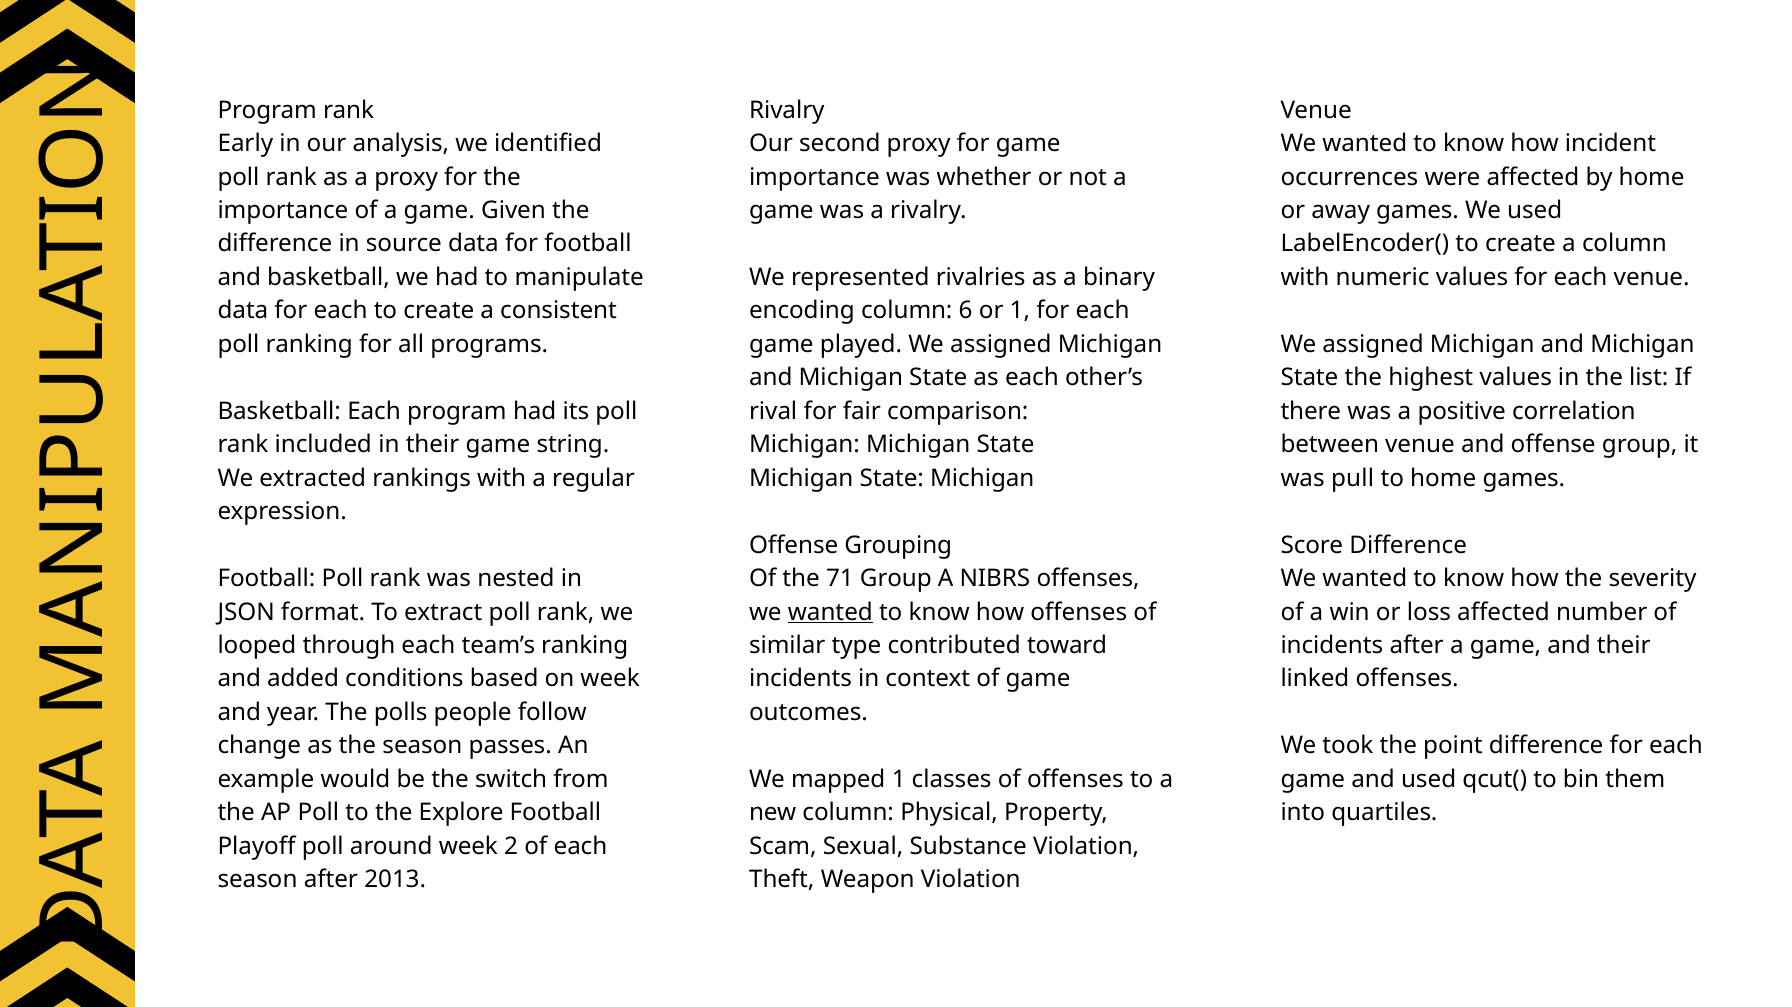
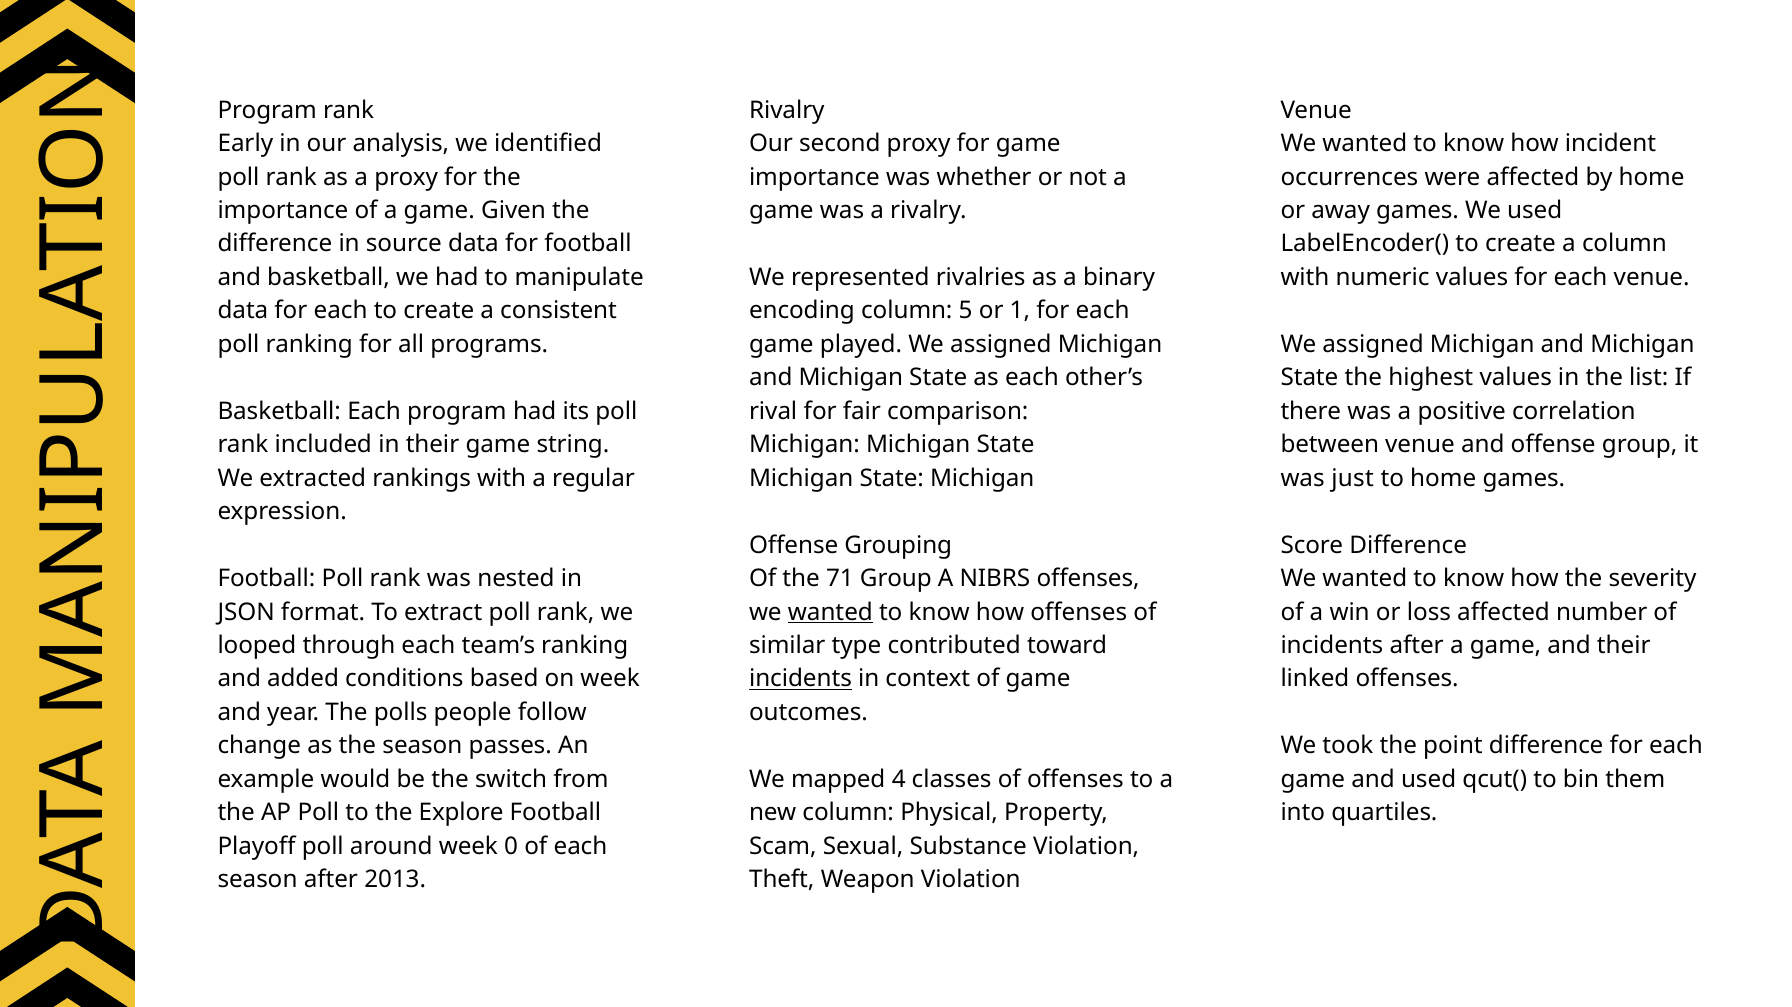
6: 6 -> 5
pull: pull -> just
incidents at (800, 679) underline: none -> present
mapped 1: 1 -> 4
2: 2 -> 0
